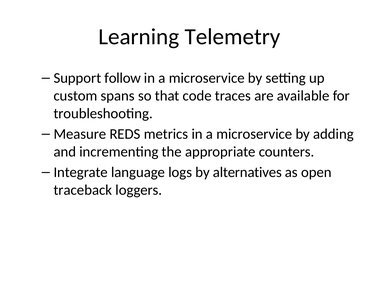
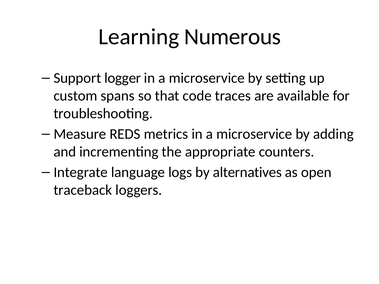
Telemetry: Telemetry -> Numerous
follow: follow -> logger
